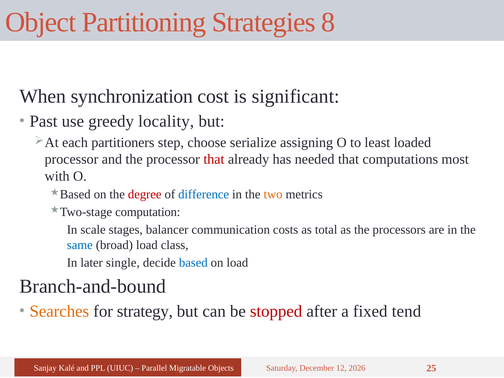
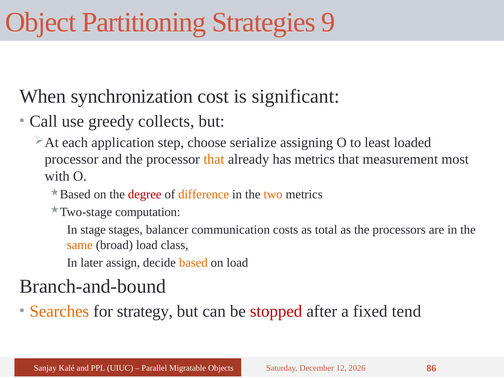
8: 8 -> 9
Past: Past -> Call
locality: locality -> collects
partitioners: partitioners -> application
that at (214, 159) colour: red -> orange
has needed: needed -> metrics
computations: computations -> measurement
difference colour: blue -> orange
scale: scale -> stage
same colour: blue -> orange
single: single -> assign
based colour: blue -> orange
25: 25 -> 86
